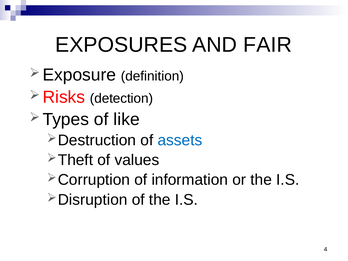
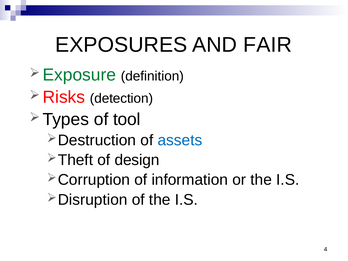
Exposure colour: black -> green
like: like -> tool
values: values -> design
